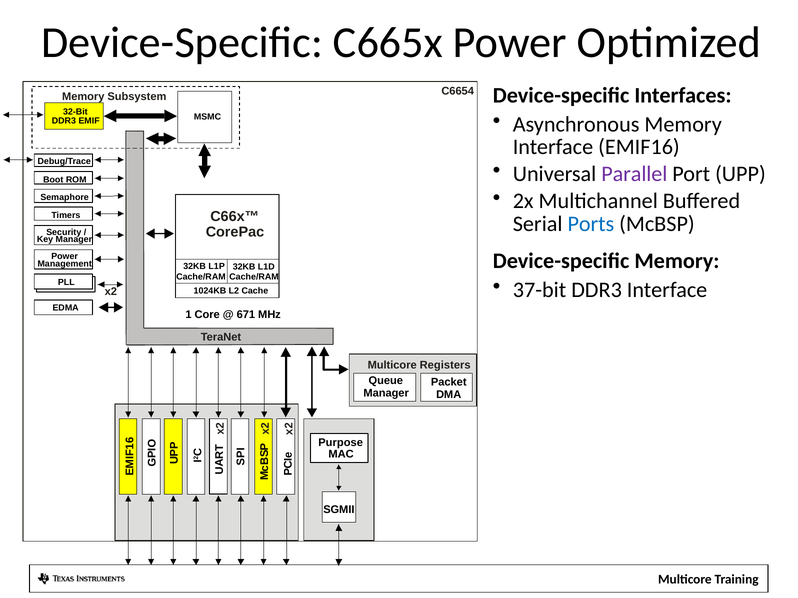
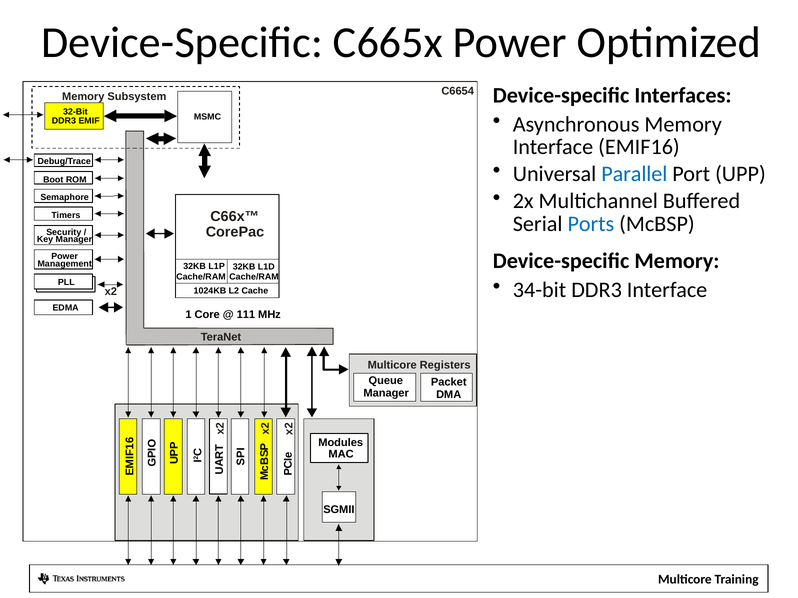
Parallel colour: purple -> blue
37-bit: 37-bit -> 34-bit
671: 671 -> 111
Purpose: Purpose -> Modules
